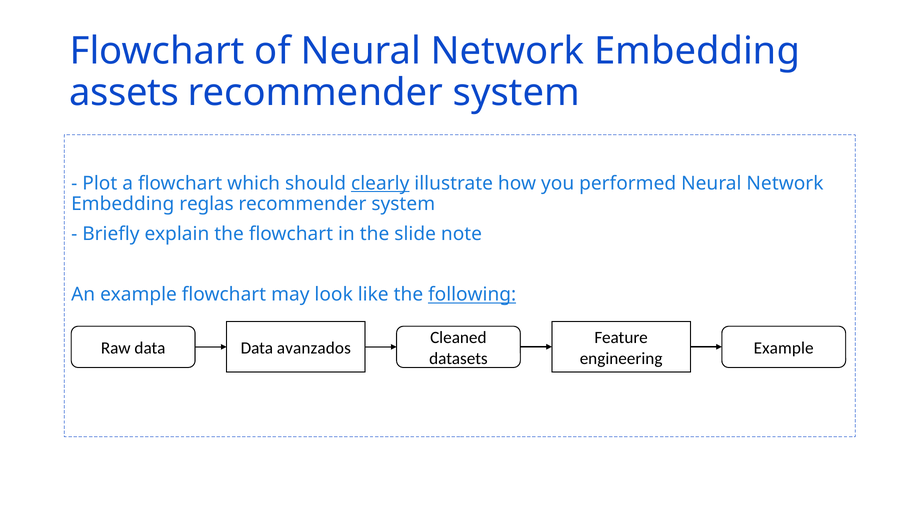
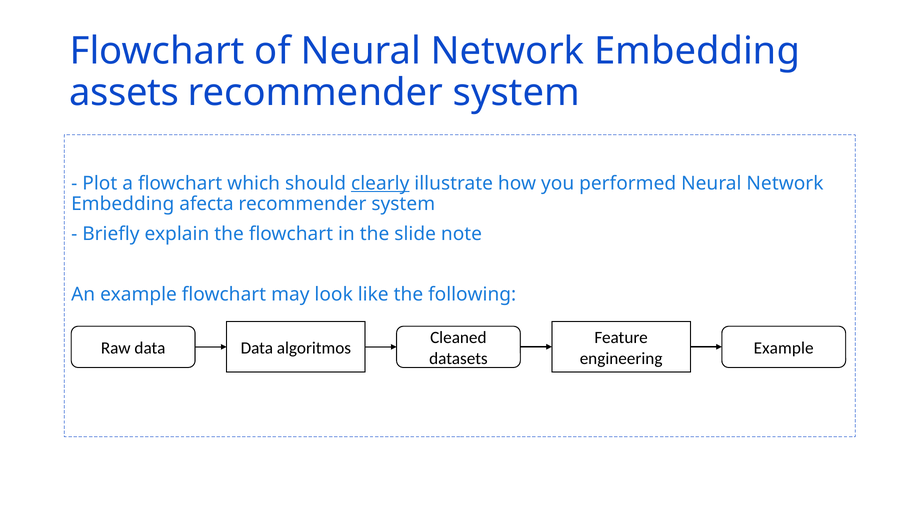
reglas: reglas -> afecta
following underline: present -> none
avanzados: avanzados -> algoritmos
